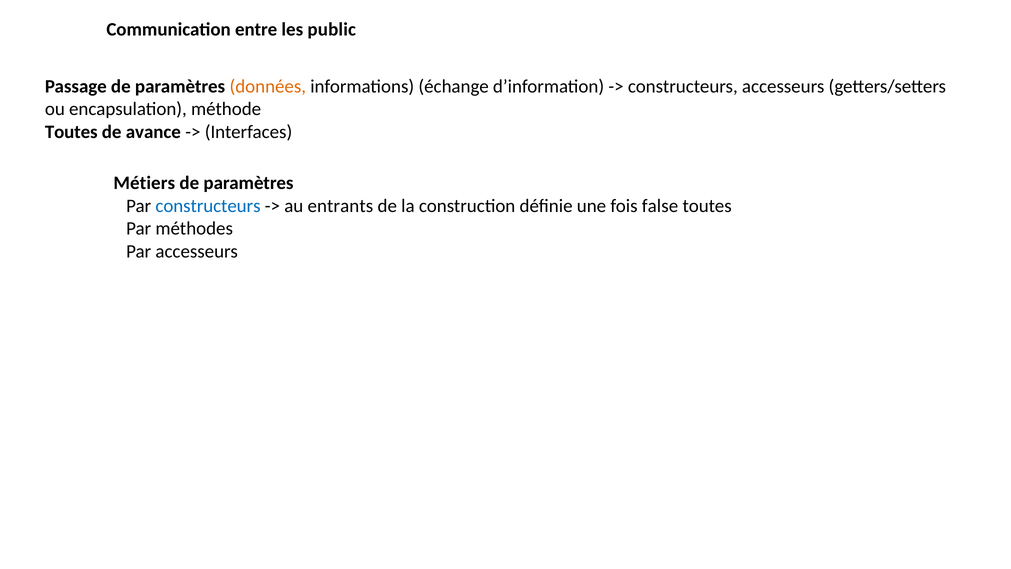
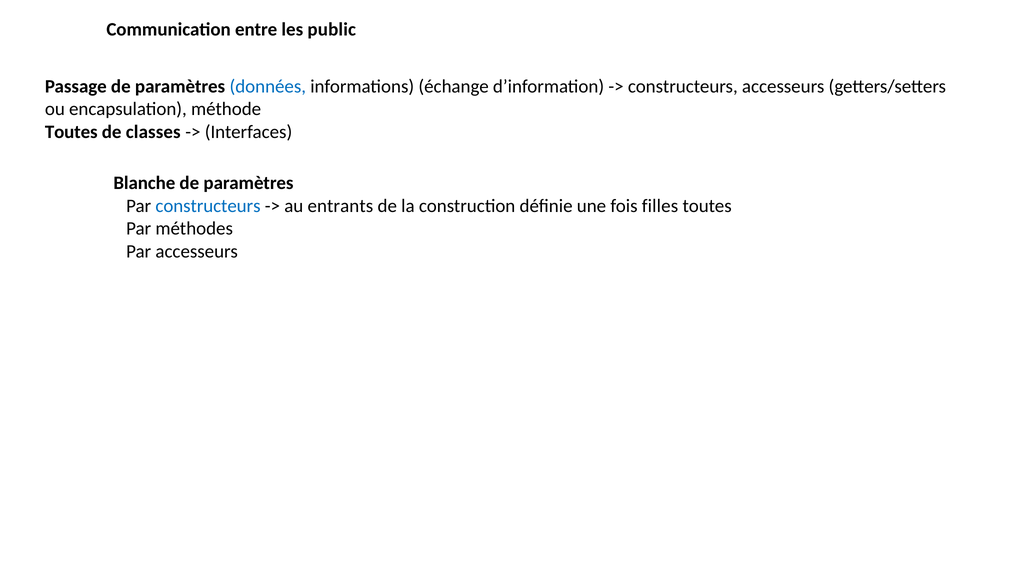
données colour: orange -> blue
avance: avance -> classes
Métiers: Métiers -> Blanche
false: false -> filles
